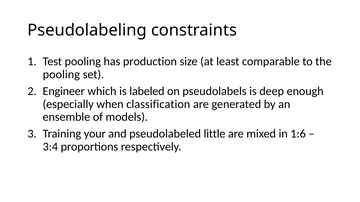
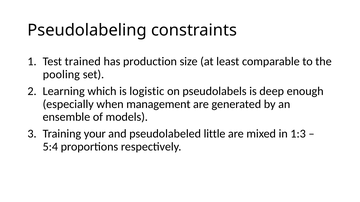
Test pooling: pooling -> trained
Engineer: Engineer -> Learning
labeled: labeled -> logistic
classification: classification -> management
1:6: 1:6 -> 1:3
3:4: 3:4 -> 5:4
